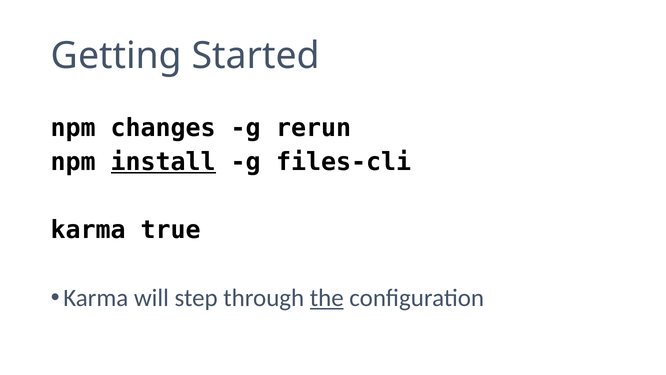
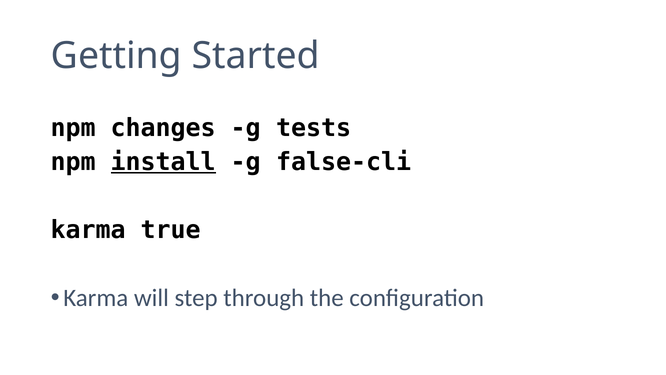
rerun: rerun -> tests
files-cli: files-cli -> false-cli
the underline: present -> none
